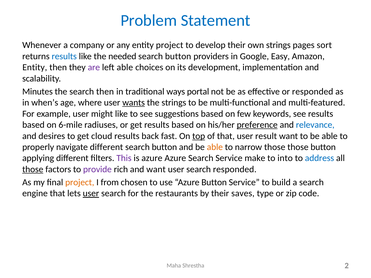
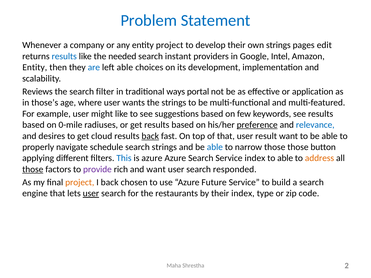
sort: sort -> edit
button at (178, 56): button -> instant
Easy: Easy -> Intel
are colour: purple -> blue
Minutes: Minutes -> Reviews
search then: then -> filter
or responded: responded -> application
when’s: when’s -> those’s
wants underline: present -> none
6-mile: 6-mile -> 0-mile
back at (150, 136) underline: none -> present
top underline: present -> none
navigate different: different -> schedule
button at (164, 147): button -> strings
able at (215, 147) colour: orange -> blue
This colour: purple -> blue
Service make: make -> index
to into: into -> able
address colour: blue -> orange
I from: from -> back
Azure Button: Button -> Future
their saves: saves -> index
